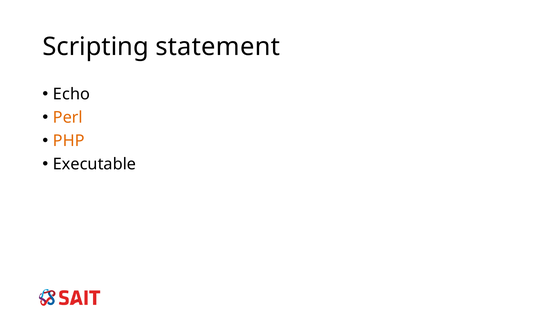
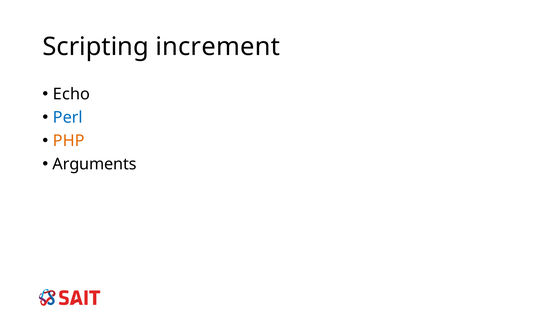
statement: statement -> increment
Perl colour: orange -> blue
Executable: Executable -> Arguments
